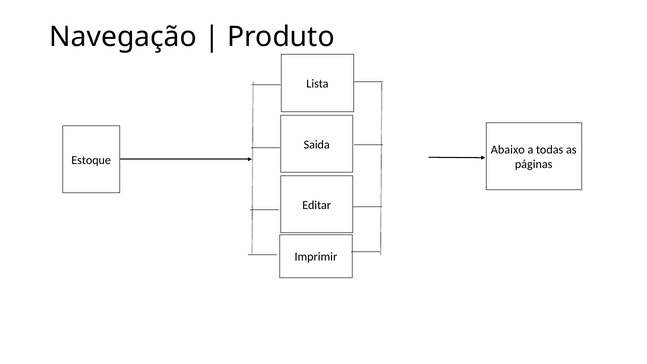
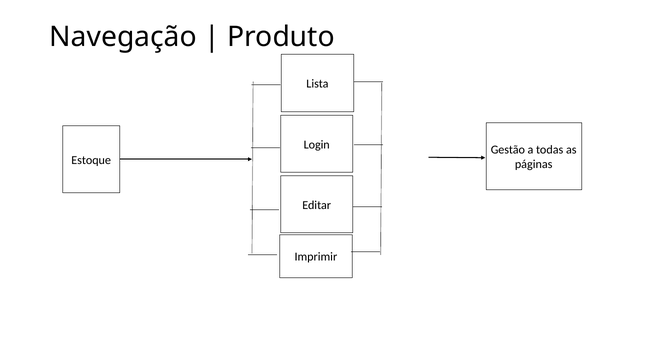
Saida: Saida -> Login
Abaixo: Abaixo -> Gestão
